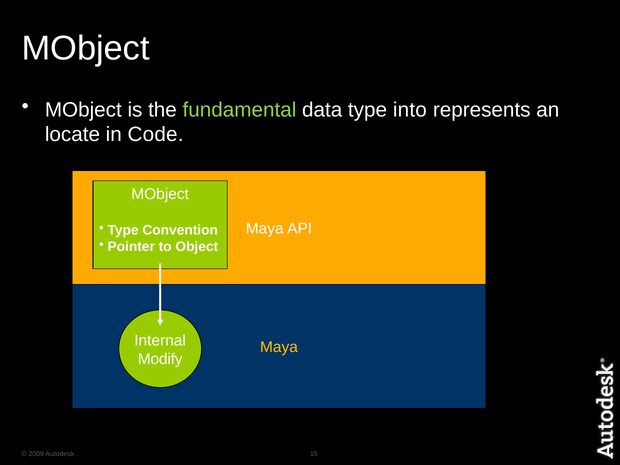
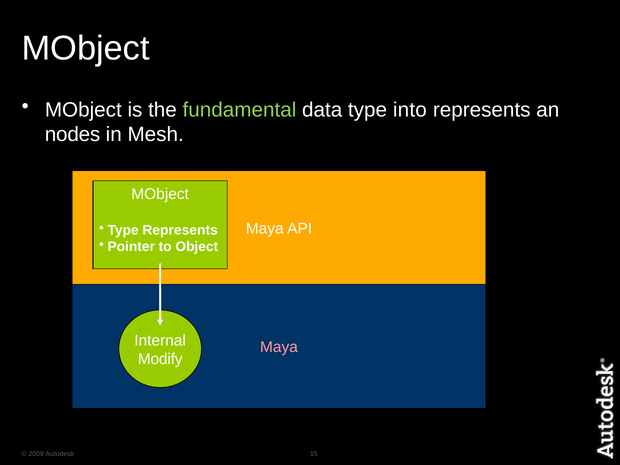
locate: locate -> nodes
Code: Code -> Mesh
Type Convention: Convention -> Represents
Maya at (279, 347) colour: yellow -> pink
